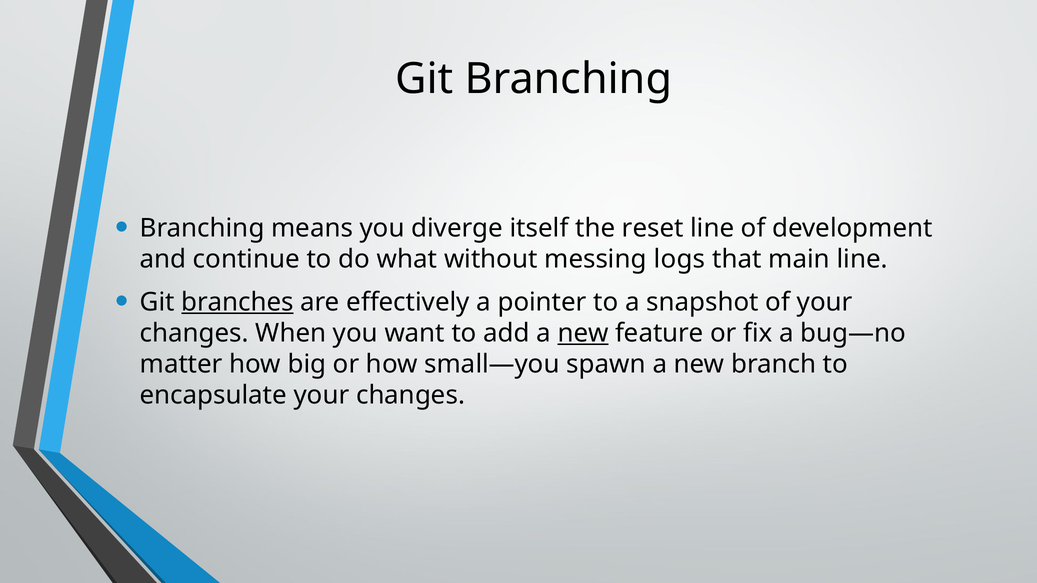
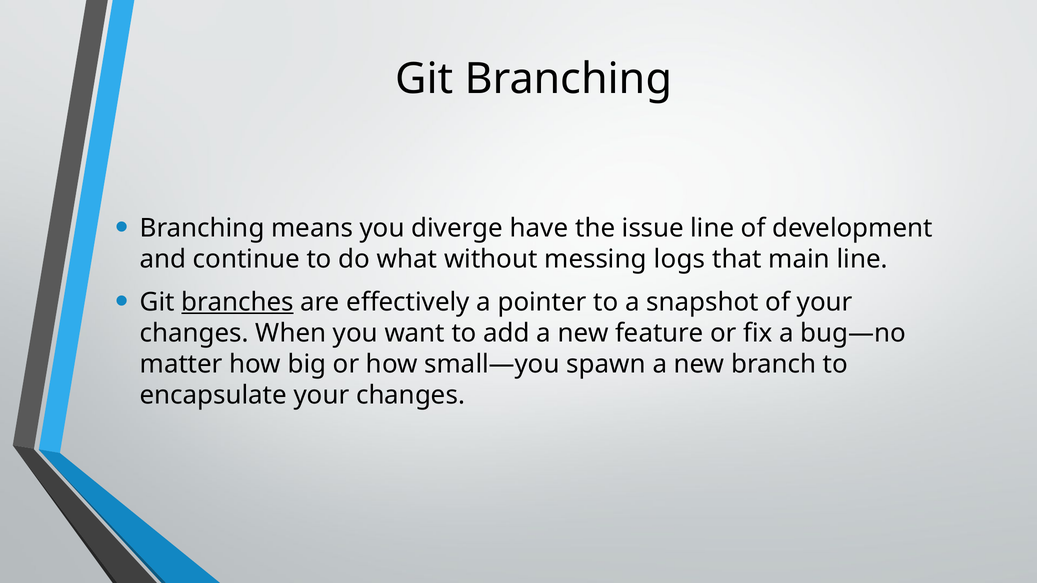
itself: itself -> have
reset: reset -> issue
new at (583, 333) underline: present -> none
